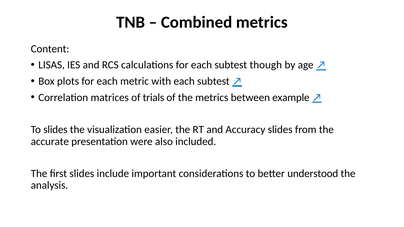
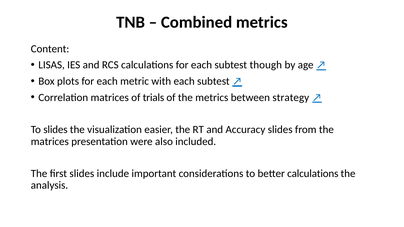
example: example -> strategy
accurate at (50, 142): accurate -> matrices
better understood: understood -> calculations
